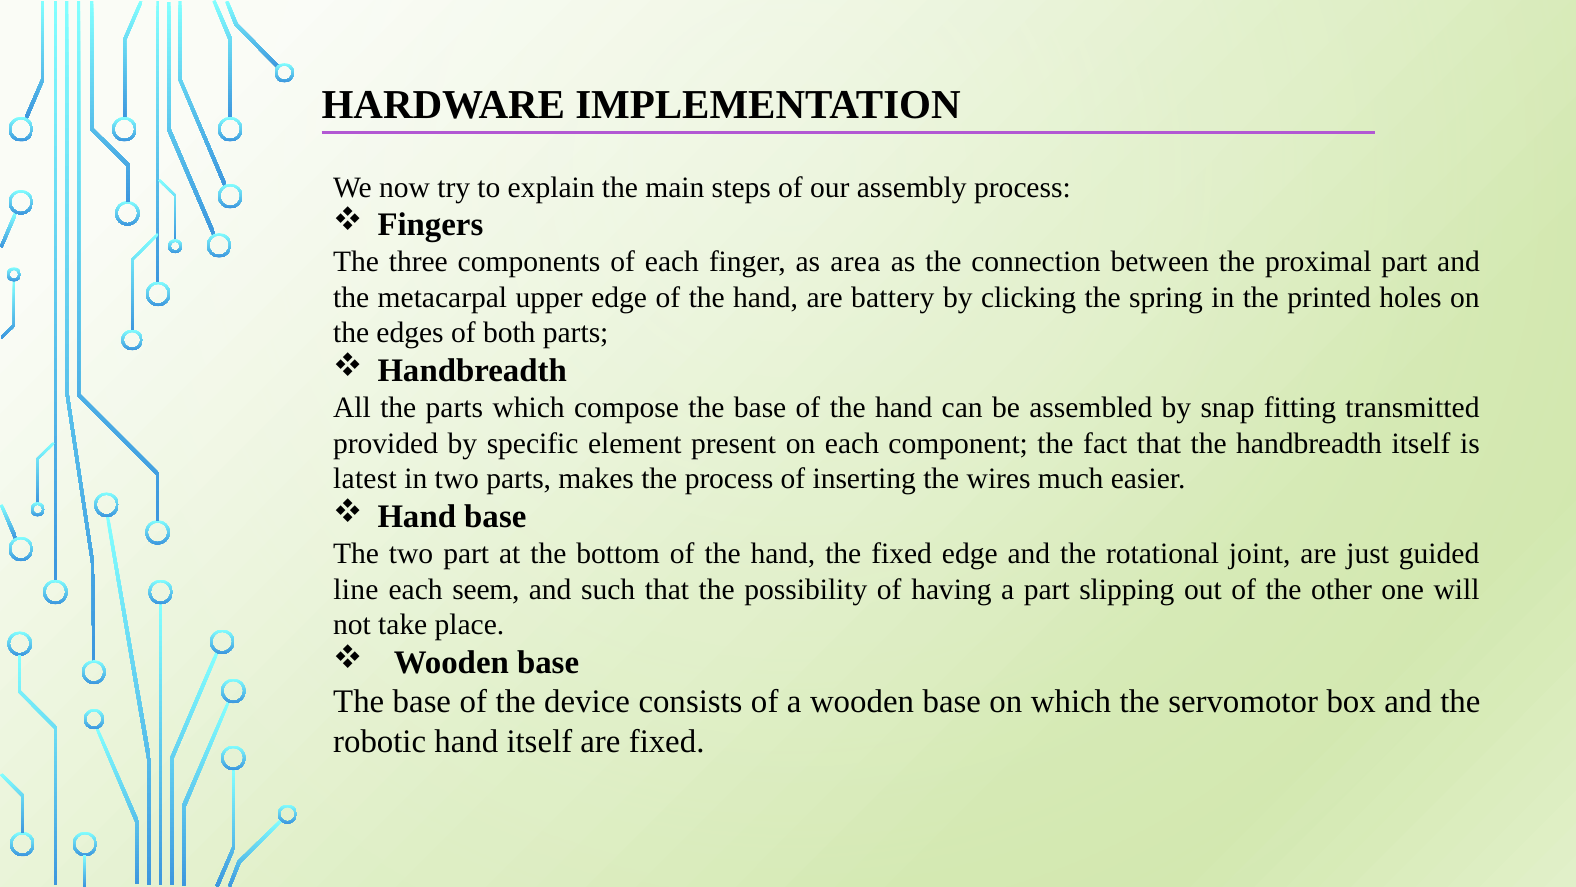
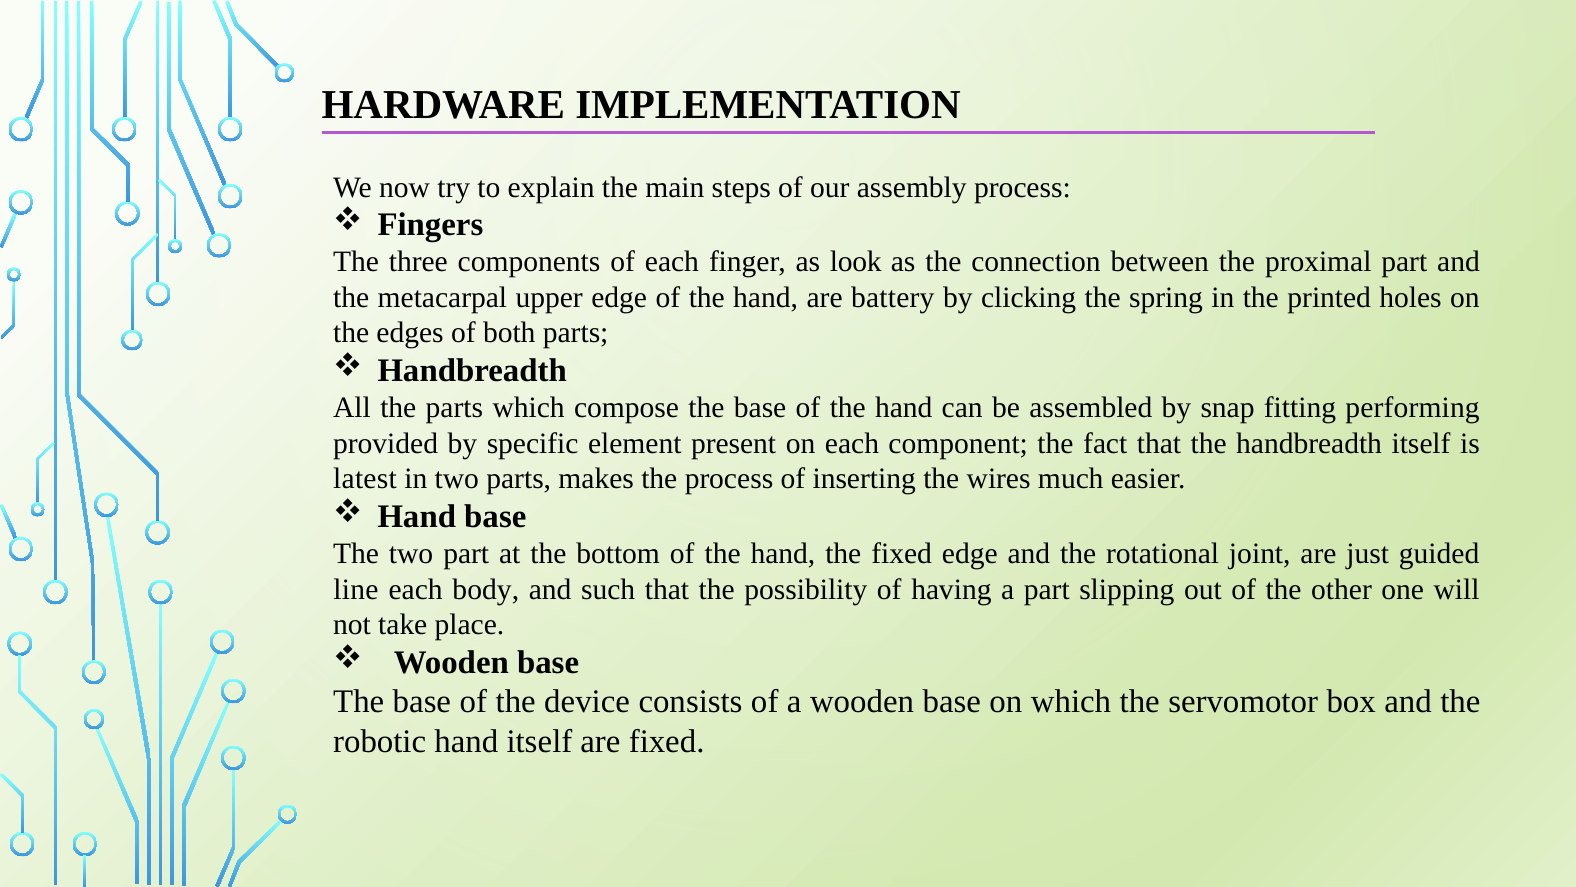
area: area -> look
transmitted: transmitted -> performing
seem: seem -> body
